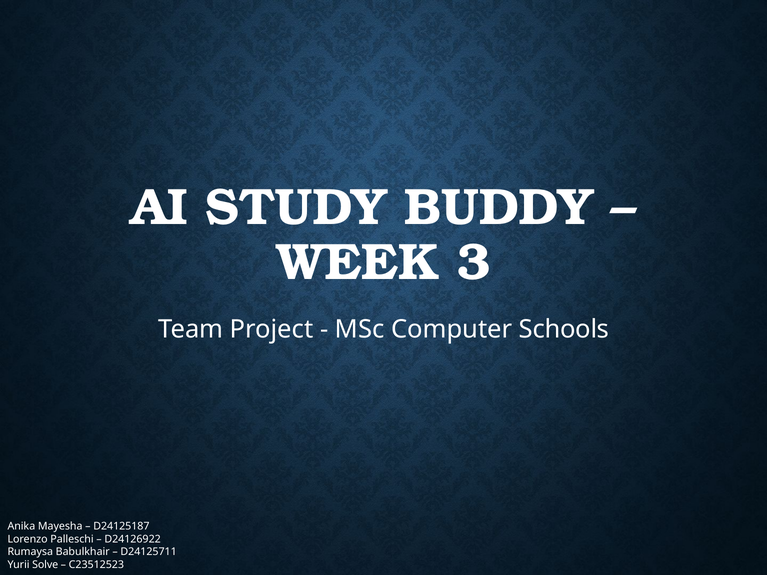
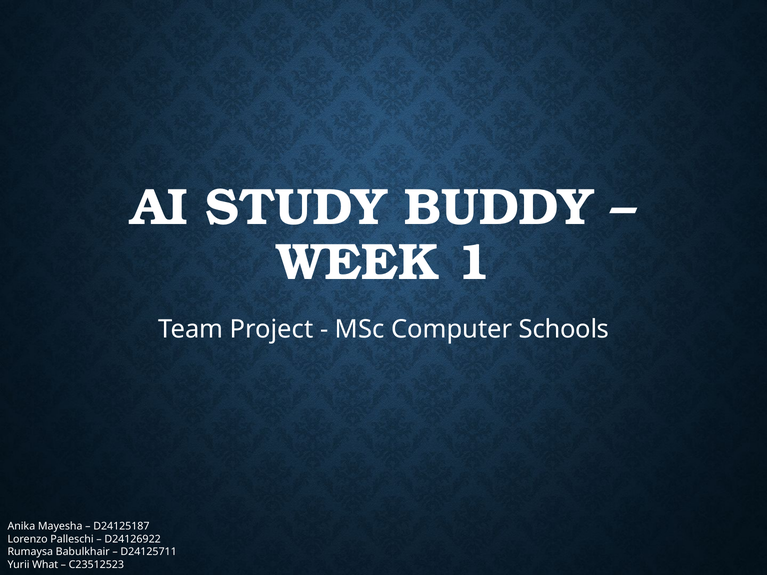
3: 3 -> 1
Solve: Solve -> What
